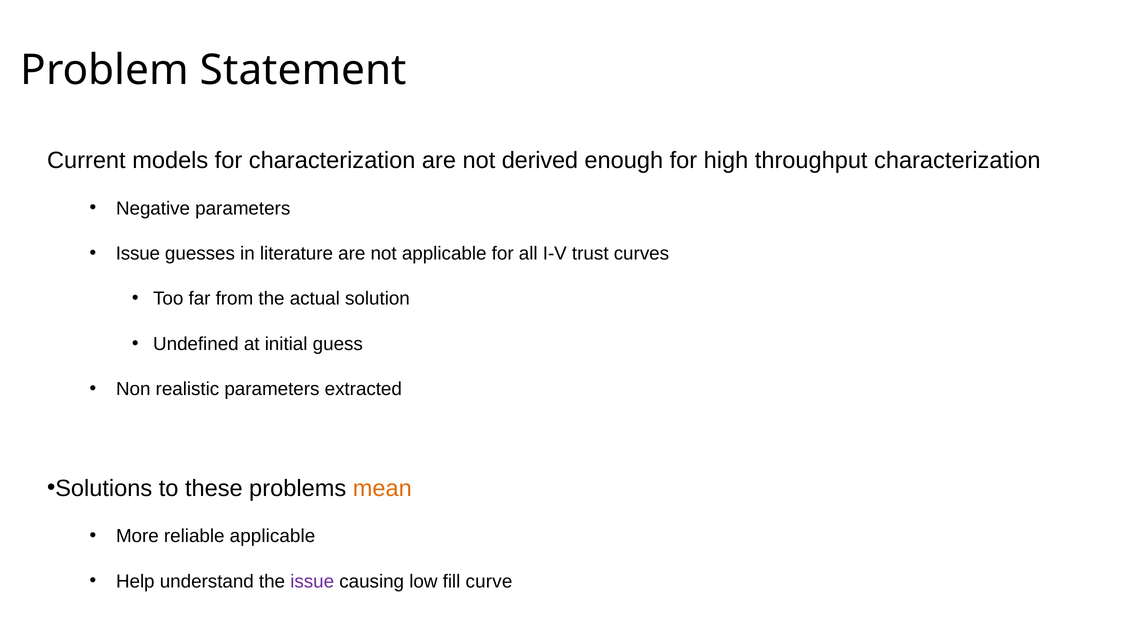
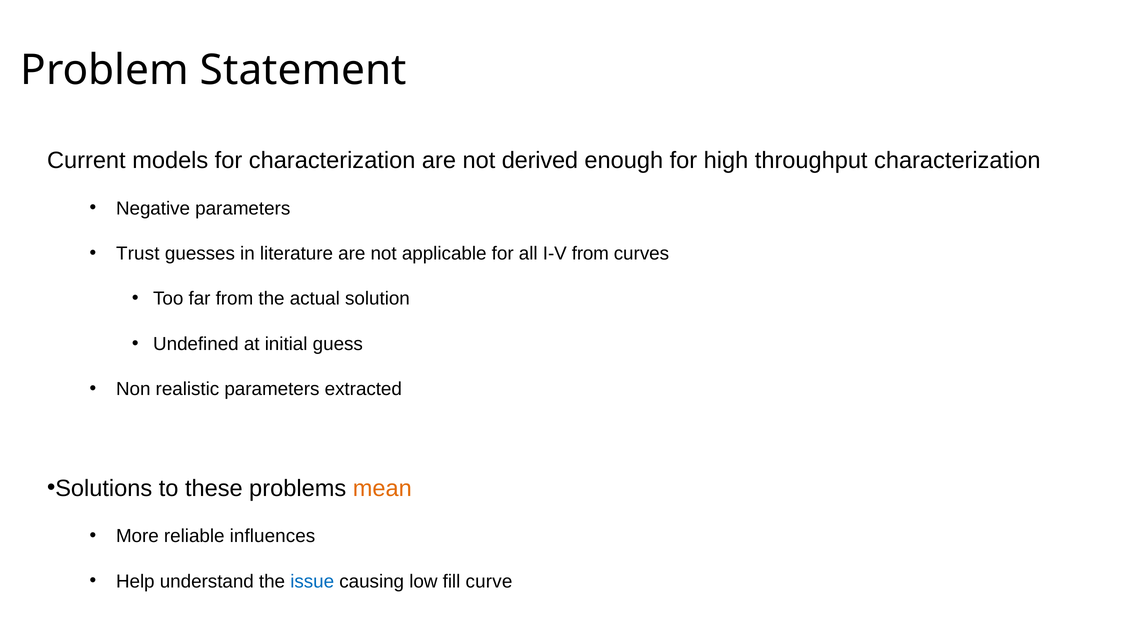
Issue at (138, 254): Issue -> Trust
I-V trust: trust -> from
reliable applicable: applicable -> influences
issue at (312, 581) colour: purple -> blue
